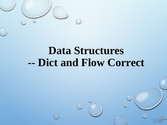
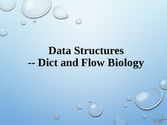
Correct: Correct -> Biology
